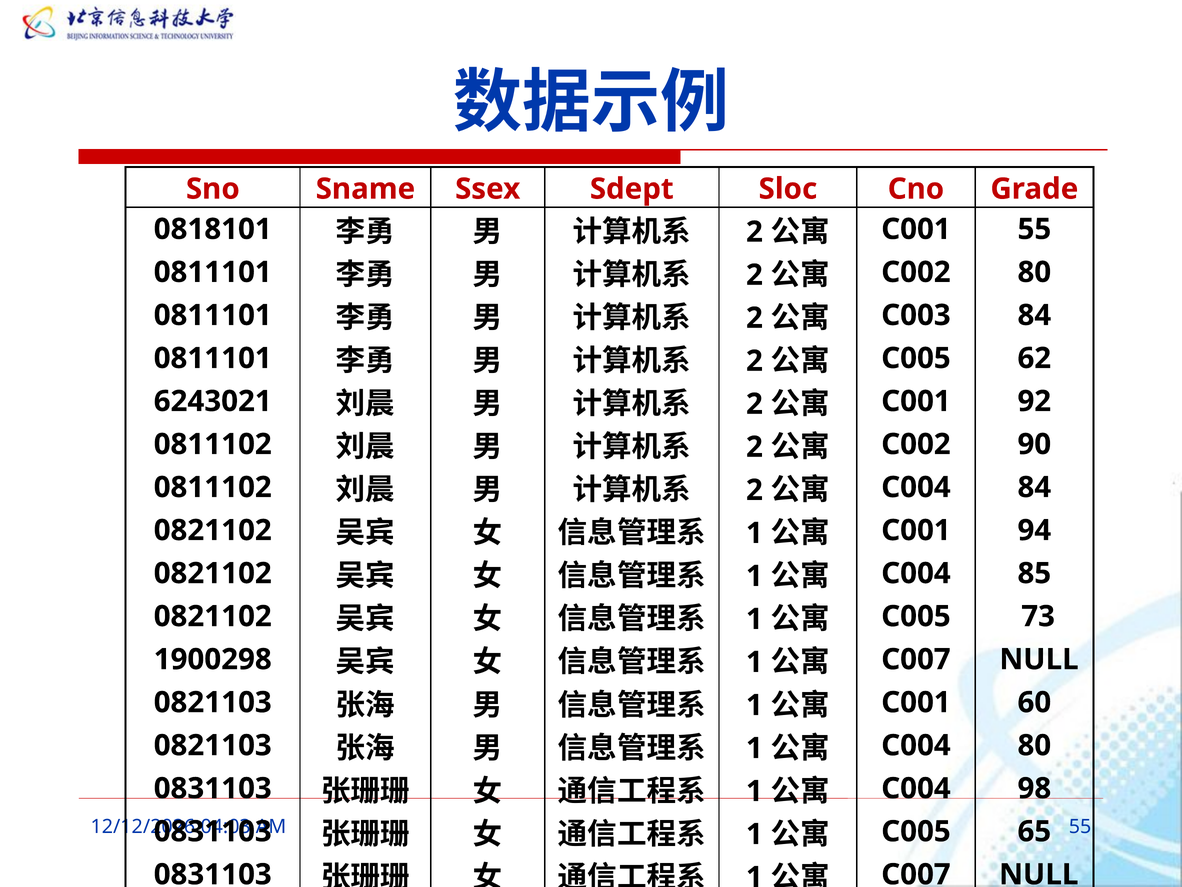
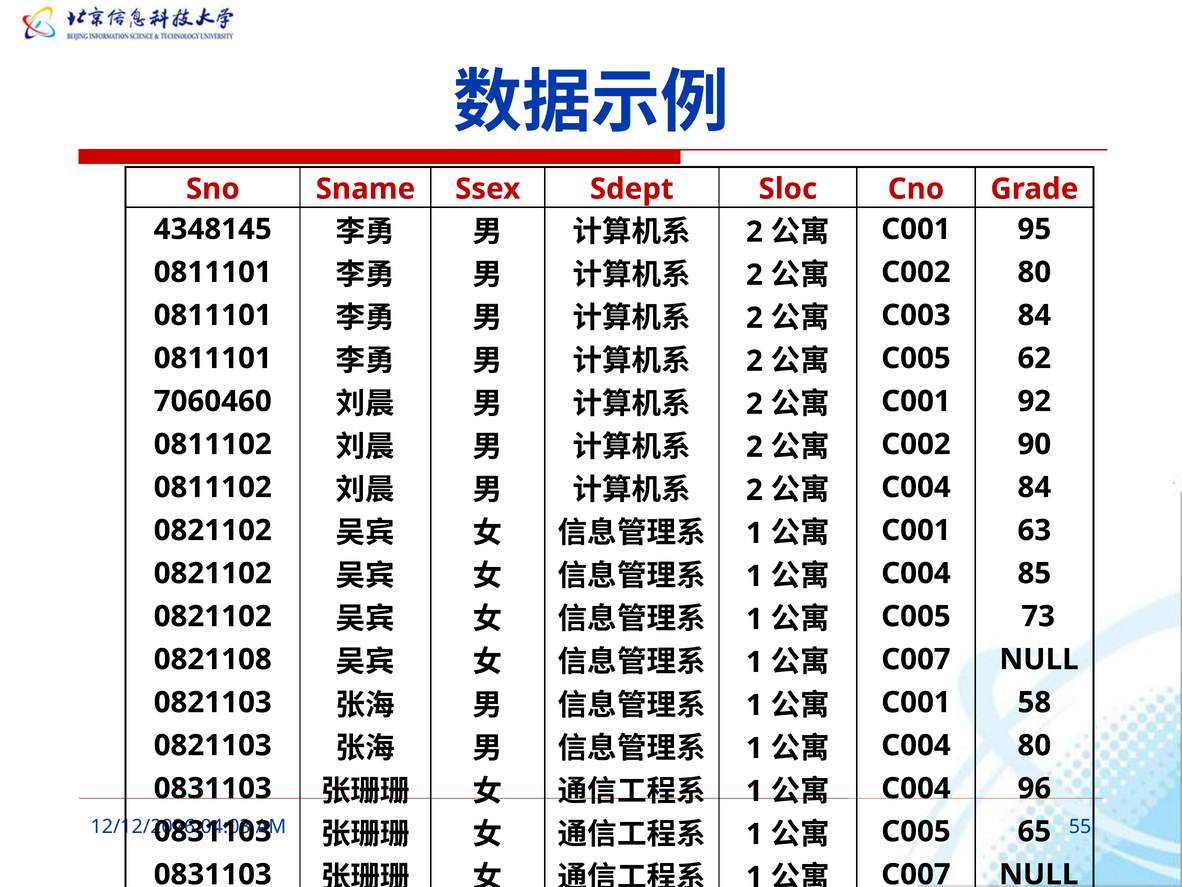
0818101: 0818101 -> 4348145
C001 55: 55 -> 95
6243021: 6243021 -> 7060460
94: 94 -> 63
1900298: 1900298 -> 0821108
60: 60 -> 58
98: 98 -> 96
